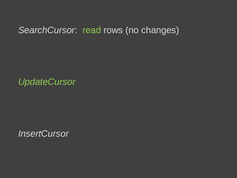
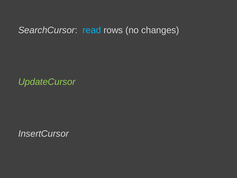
read colour: light green -> light blue
